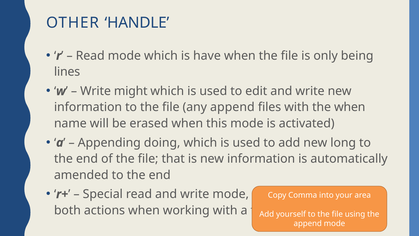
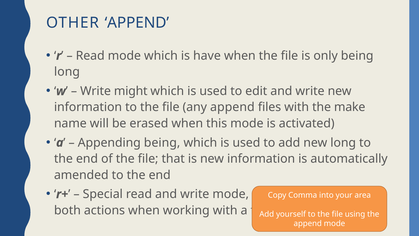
OTHER HANDLE: HANDLE -> APPEND
lines at (67, 72): lines -> long
the when: when -> make
Appending doing: doing -> being
